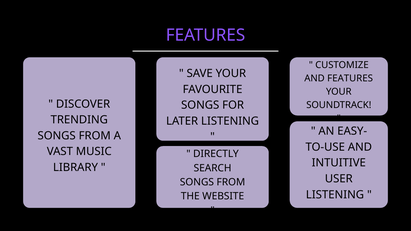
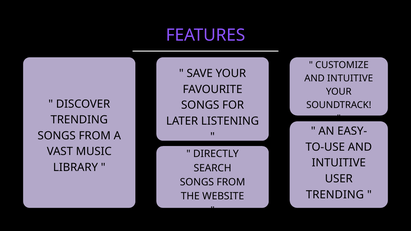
FEATURES at (350, 78): FEATURES -> INTUITIVE
LISTENING at (335, 195): LISTENING -> TRENDING
